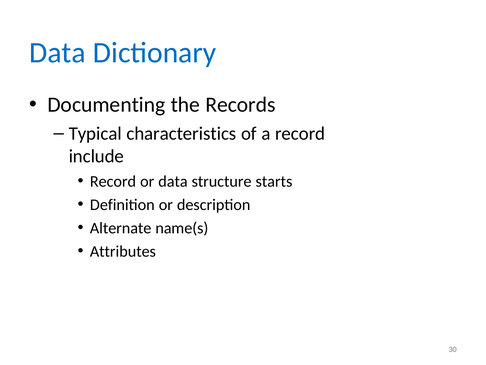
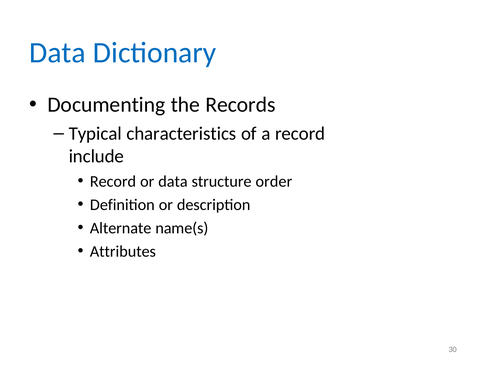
starts: starts -> order
